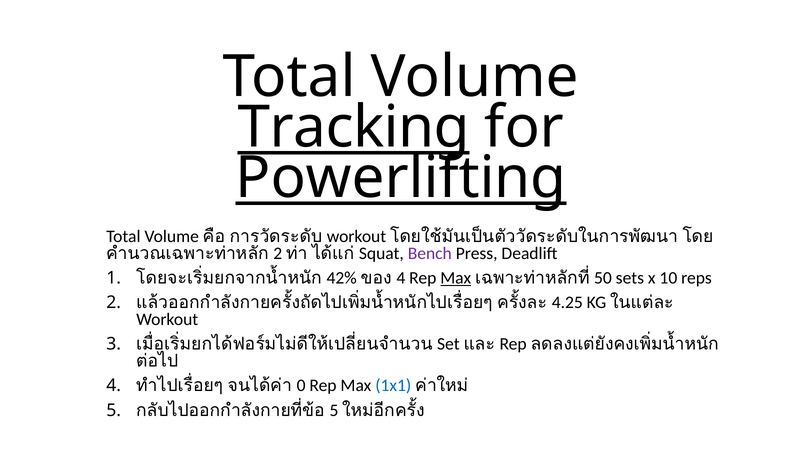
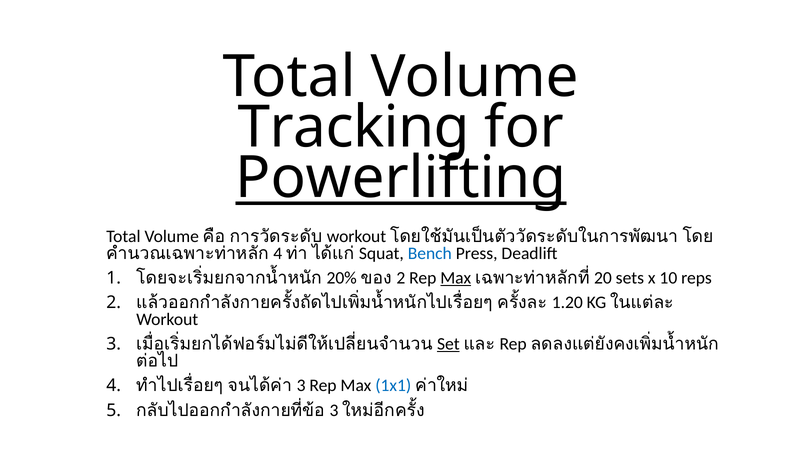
Tracking underline: present -> none
2 at (278, 253): 2 -> 4
Bench colour: purple -> blue
42%: 42% -> 20%
4 at (401, 278): 4 -> 2
50: 50 -> 20
4.25: 4.25 -> 1.20
Set underline: none -> present
0 at (301, 386): 0 -> 3
5 at (334, 410): 5 -> 3
